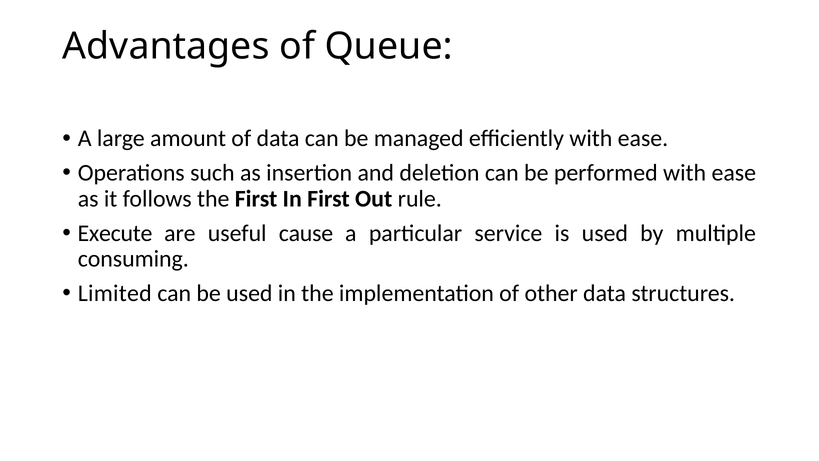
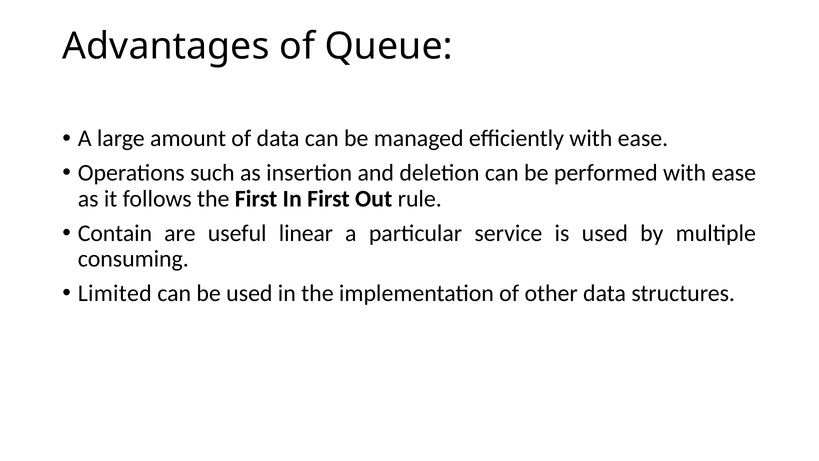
Execute: Execute -> Contain
cause: cause -> linear
